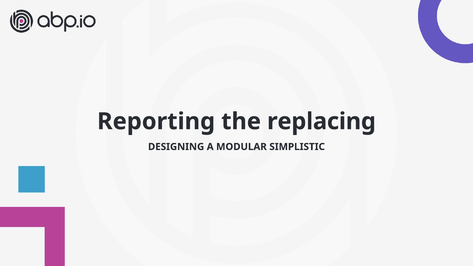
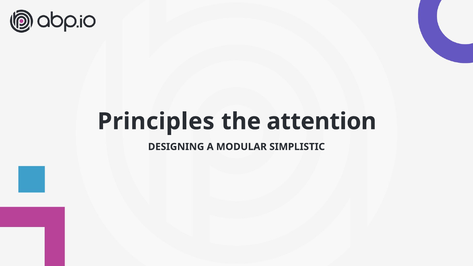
Reporting: Reporting -> Principles
replacing: replacing -> attention
